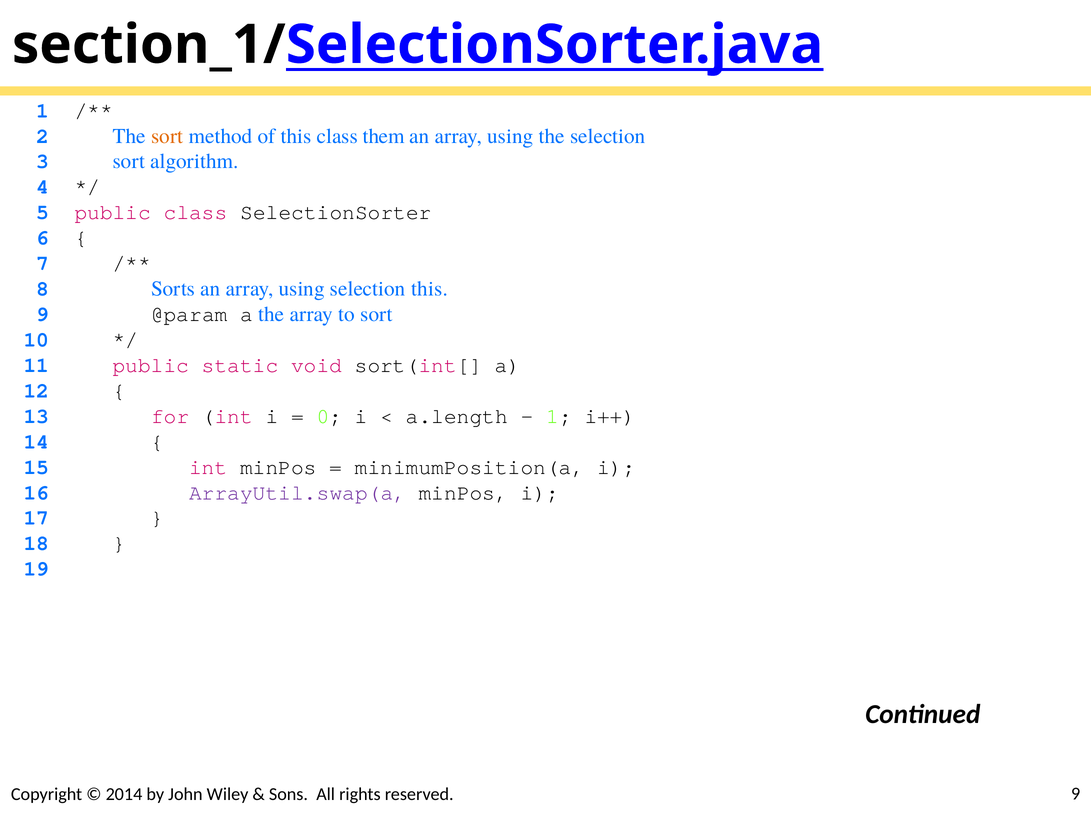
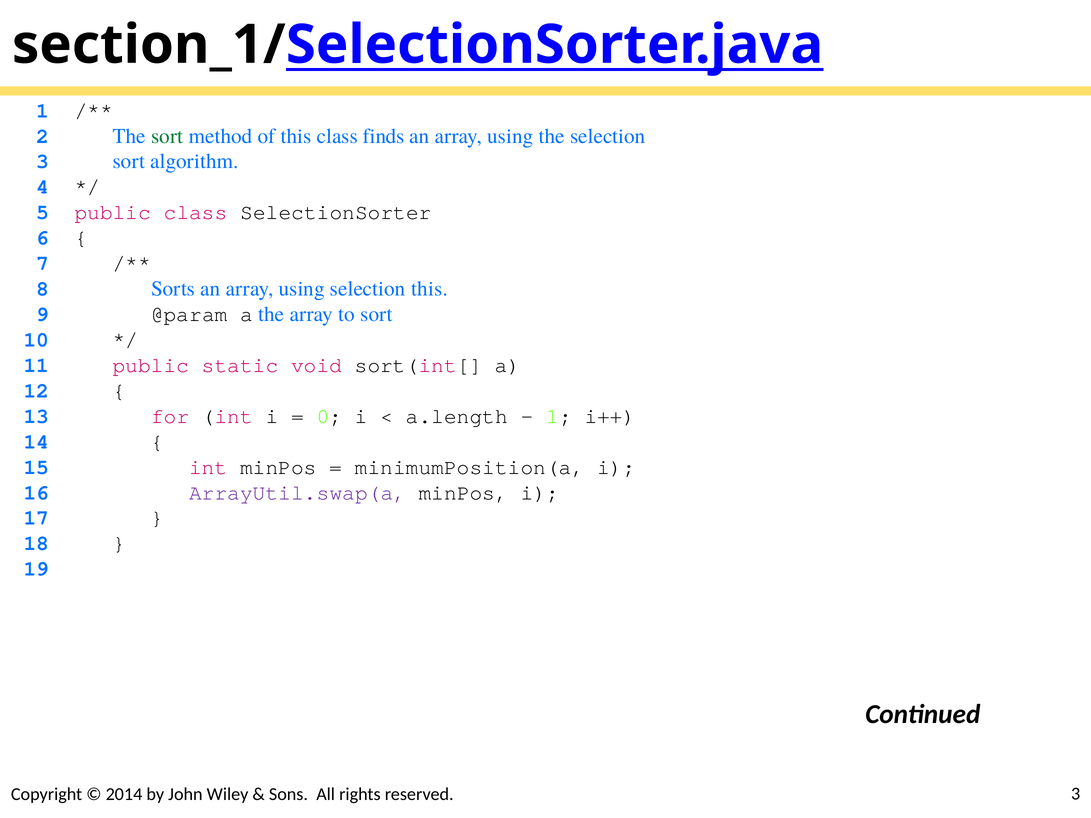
sort at (167, 136) colour: orange -> green
them: them -> finds
9 at (1076, 794): 9 -> 3
